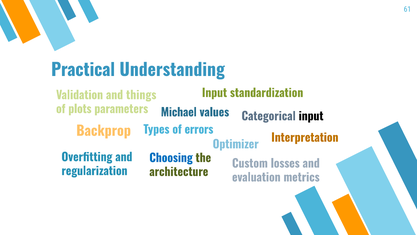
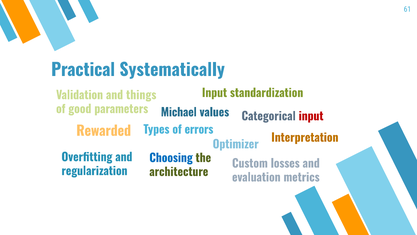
Understanding: Understanding -> Systematically
plots: plots -> good
input at (311, 116) colour: black -> red
Backprop: Backprop -> Rewarded
